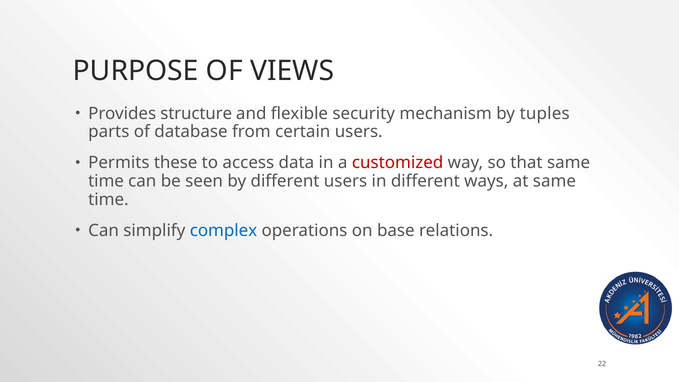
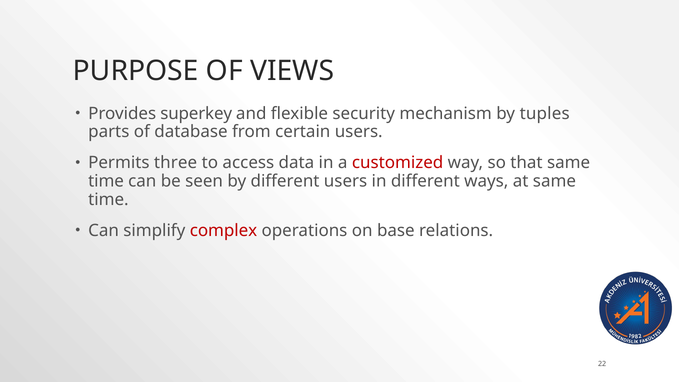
structure: structure -> superkey
these: these -> three
complex colour: blue -> red
